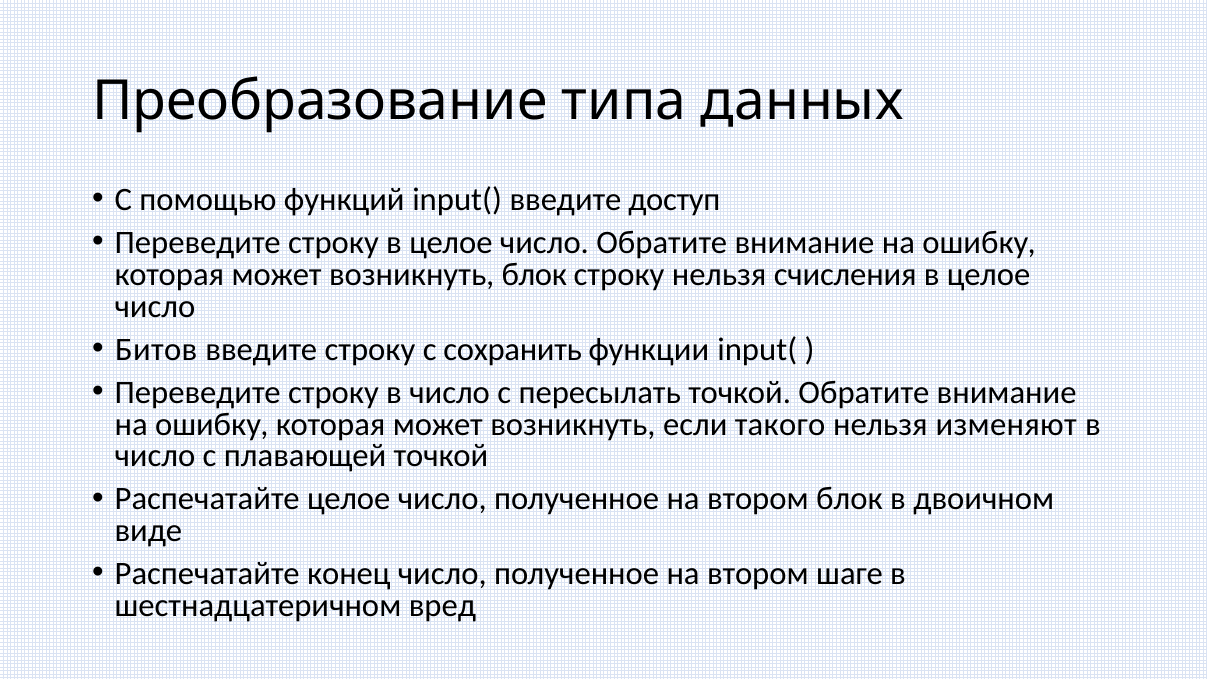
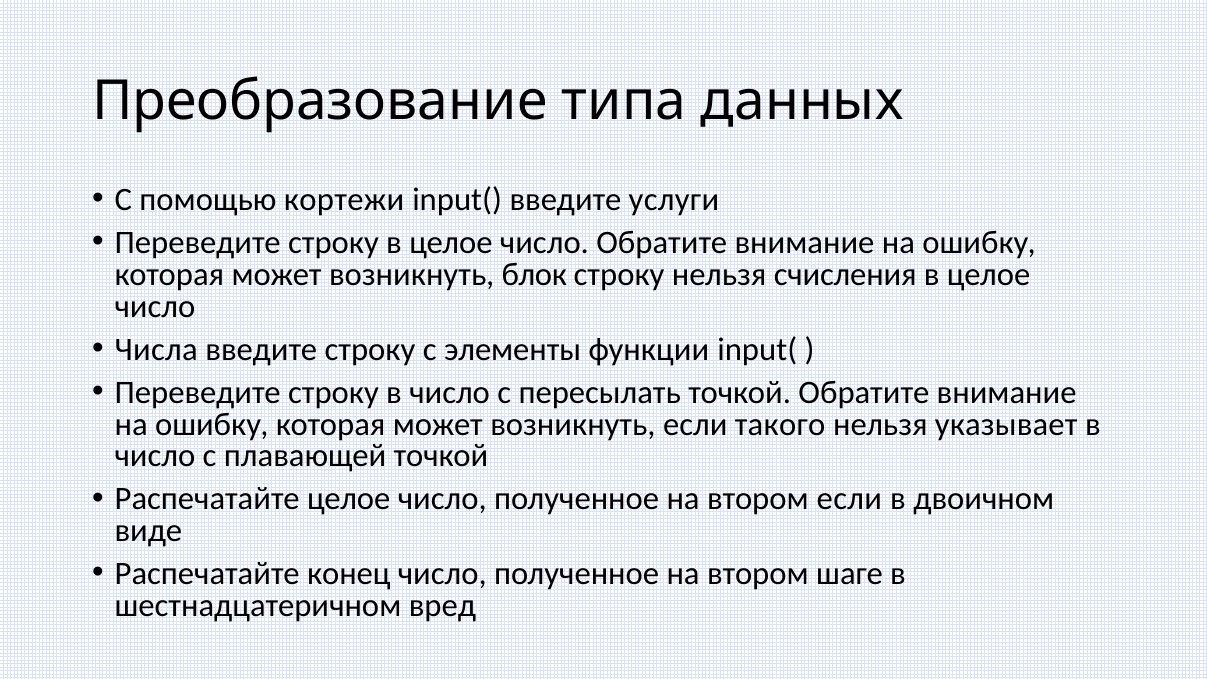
функций: функций -> кортежи
доступ: доступ -> услуги
Битов: Битов -> Числа
сохранить: сохранить -> элементы
изменяют: изменяют -> указывает
втором блок: блок -> если
